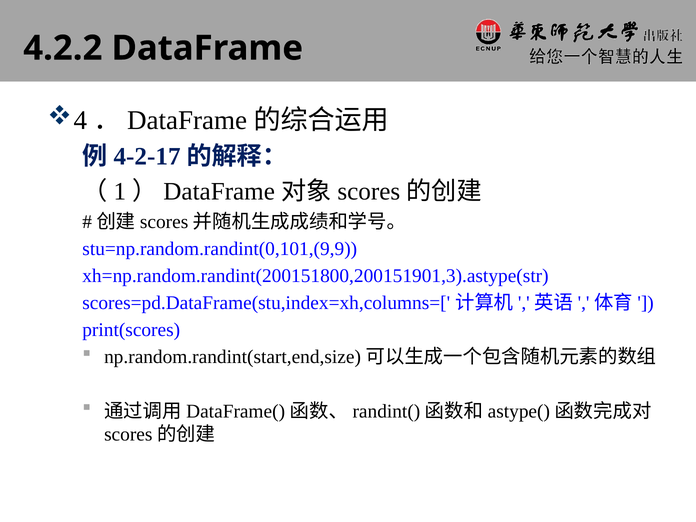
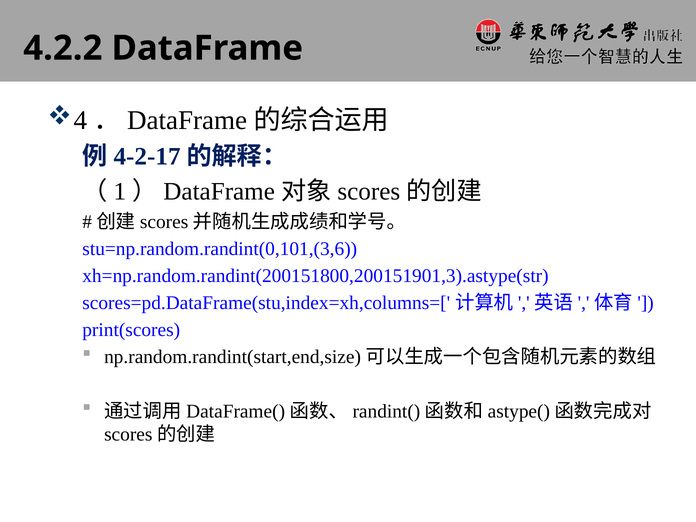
stu=np.random.randint(0,101,(9,9: stu=np.random.randint(0,101,(9,9 -> stu=np.random.randint(0,101,(3,6
